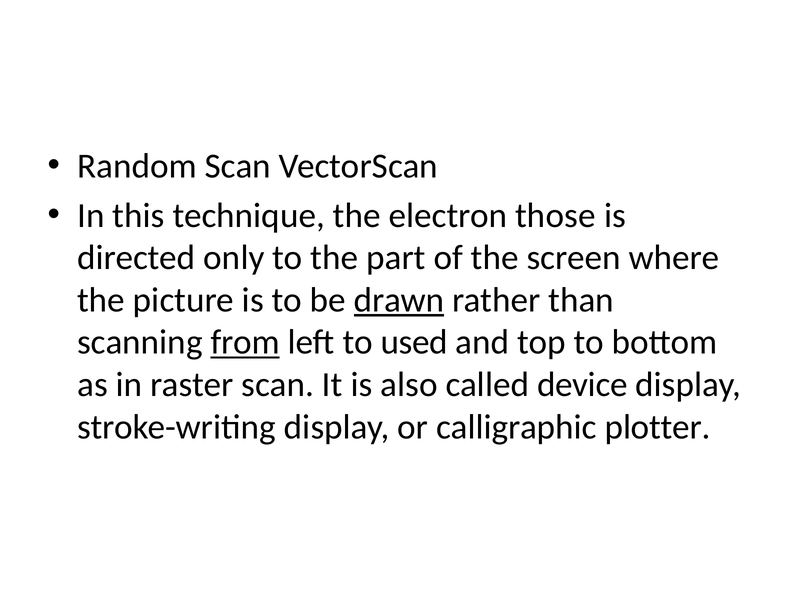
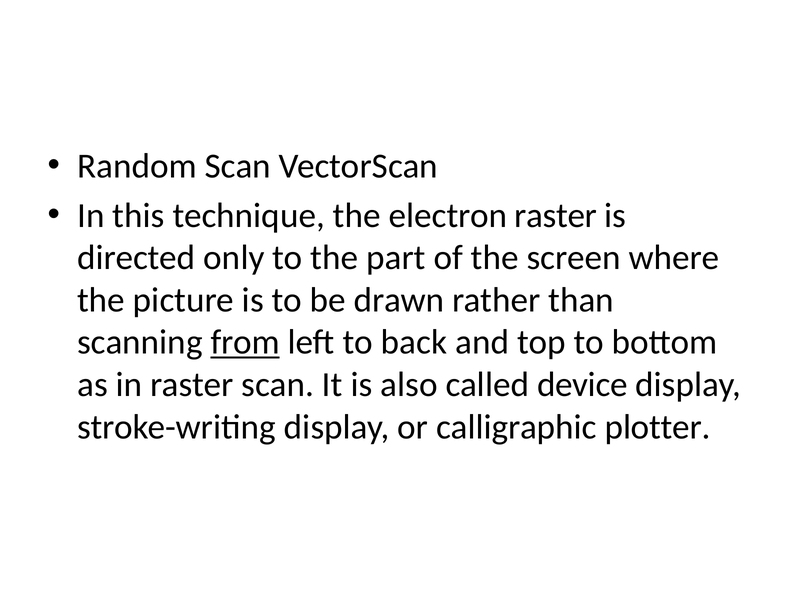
electron those: those -> raster
drawn underline: present -> none
used: used -> back
